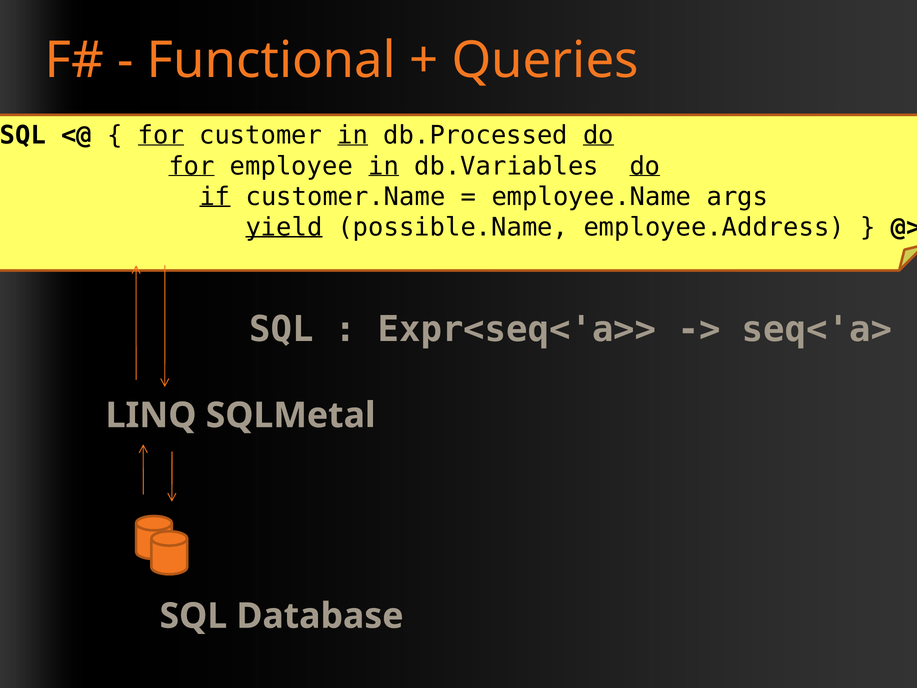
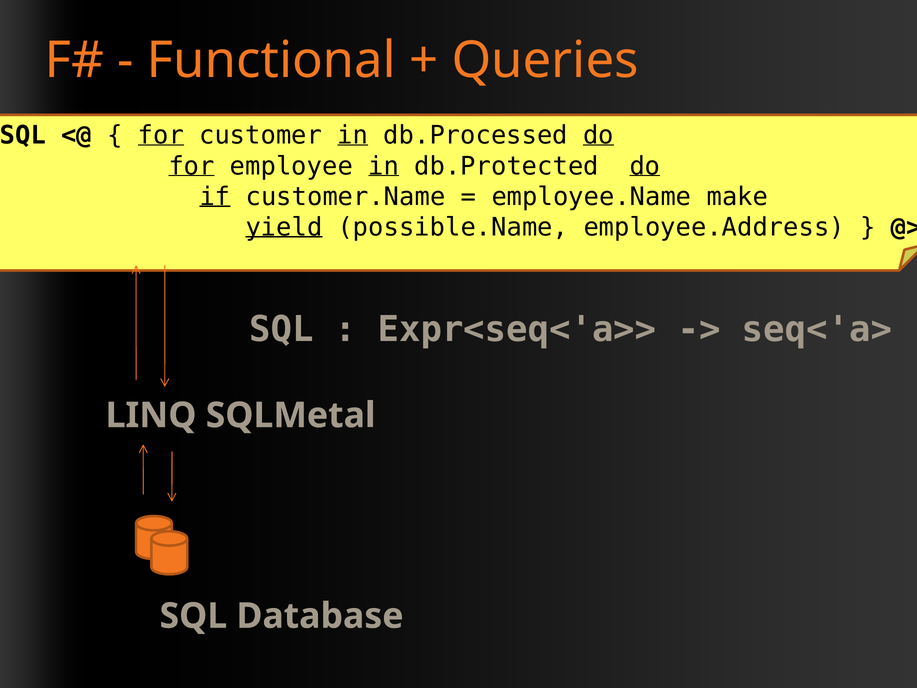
db.Variables: db.Variables -> db.Protected
args: args -> make
